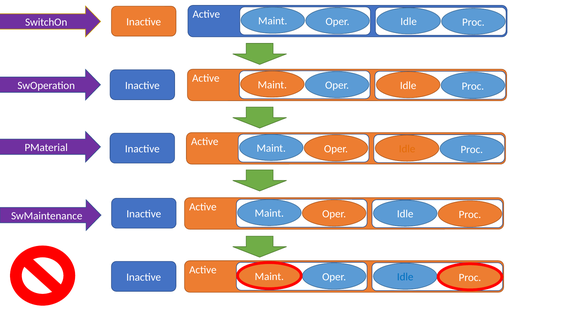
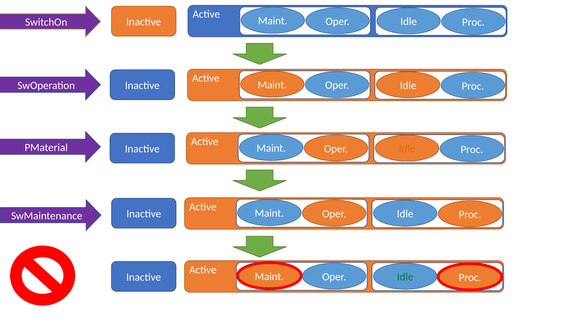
Idle at (405, 277) colour: blue -> green
